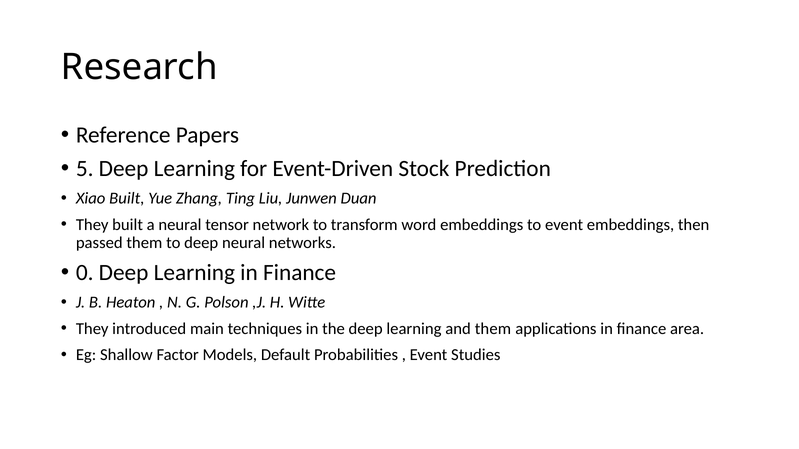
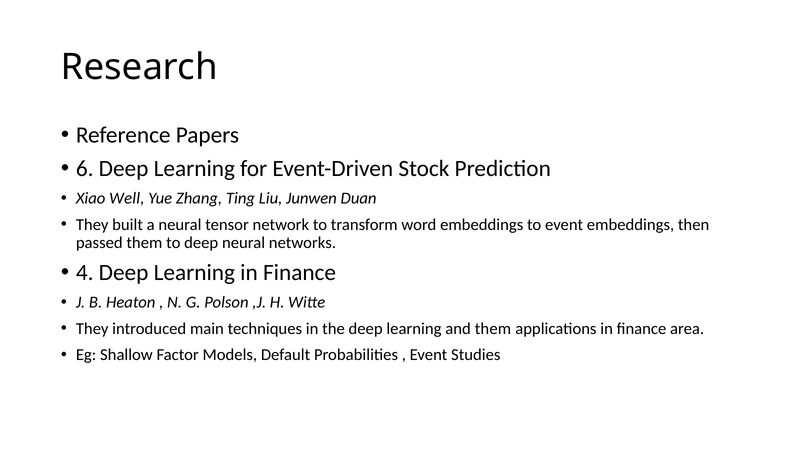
5: 5 -> 6
Xiao Built: Built -> Well
0: 0 -> 4
